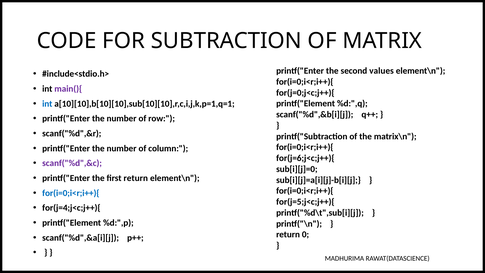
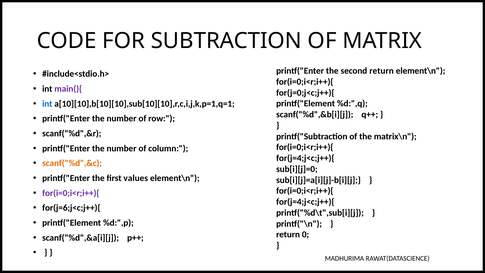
second values: values -> return
for(j=6;j<c;j++){ at (305, 158): for(j=6;j<c;j++){ -> for(j=4;j<c;j++){
scanf("%d",&c colour: purple -> orange
first return: return -> values
for(i=0;i<r;i++){ at (71, 193) colour: blue -> purple
for(j=5;j<c;j++){ at (305, 202): for(j=5;j<c;j++){ -> for(j=4;j<c;j++){
for(j=4;j<c;j++){: for(j=4;j<c;j++){ -> for(j=6;j<c;j++){
